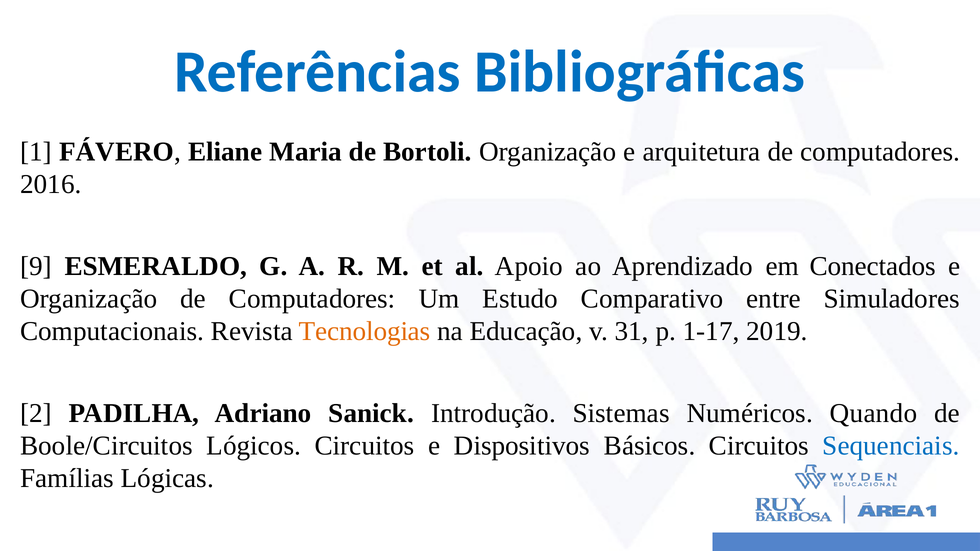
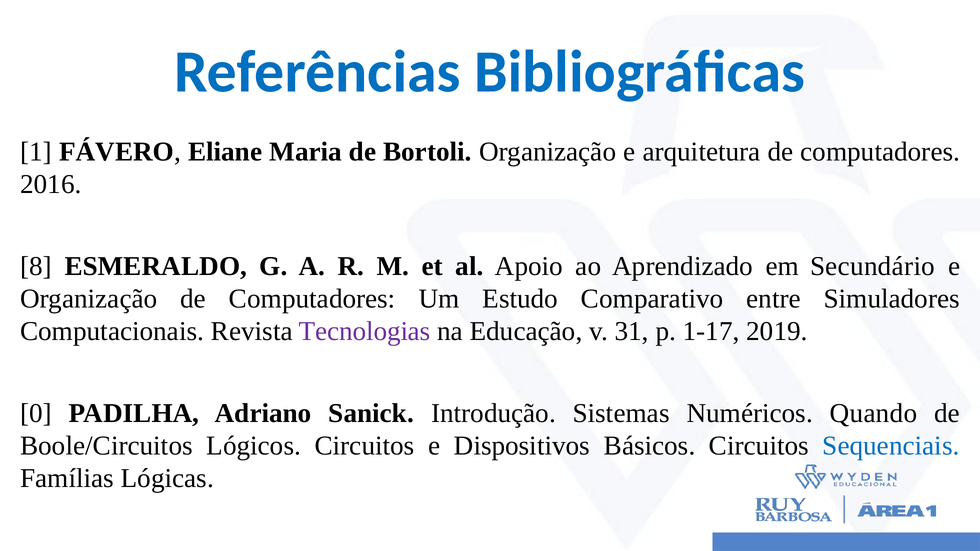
9: 9 -> 8
Conectados: Conectados -> Secundário
Tecnologias colour: orange -> purple
2: 2 -> 0
